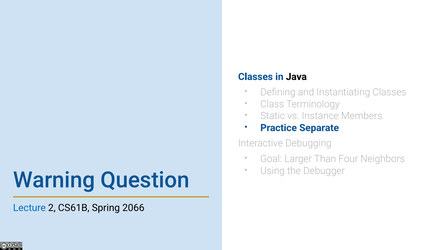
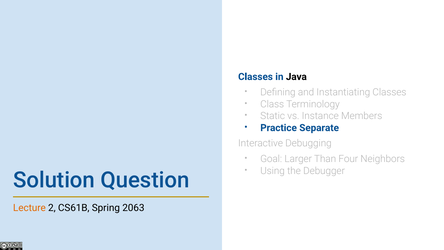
Warning: Warning -> Solution
Lecture colour: blue -> orange
2066: 2066 -> 2063
